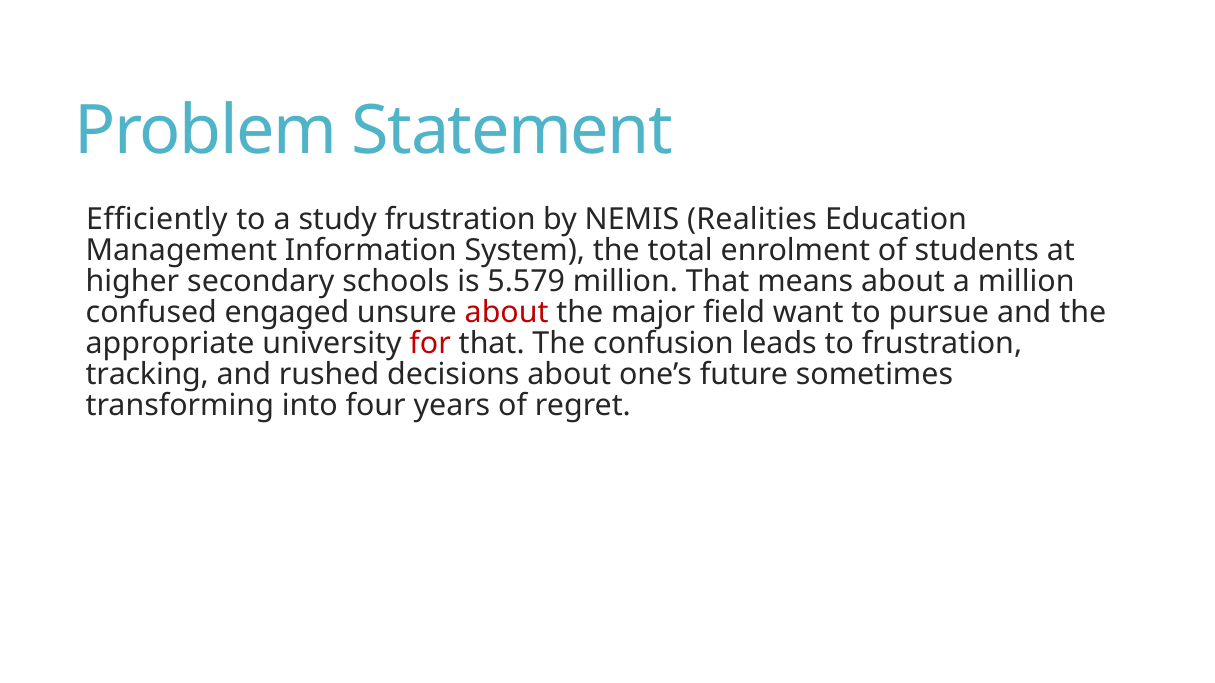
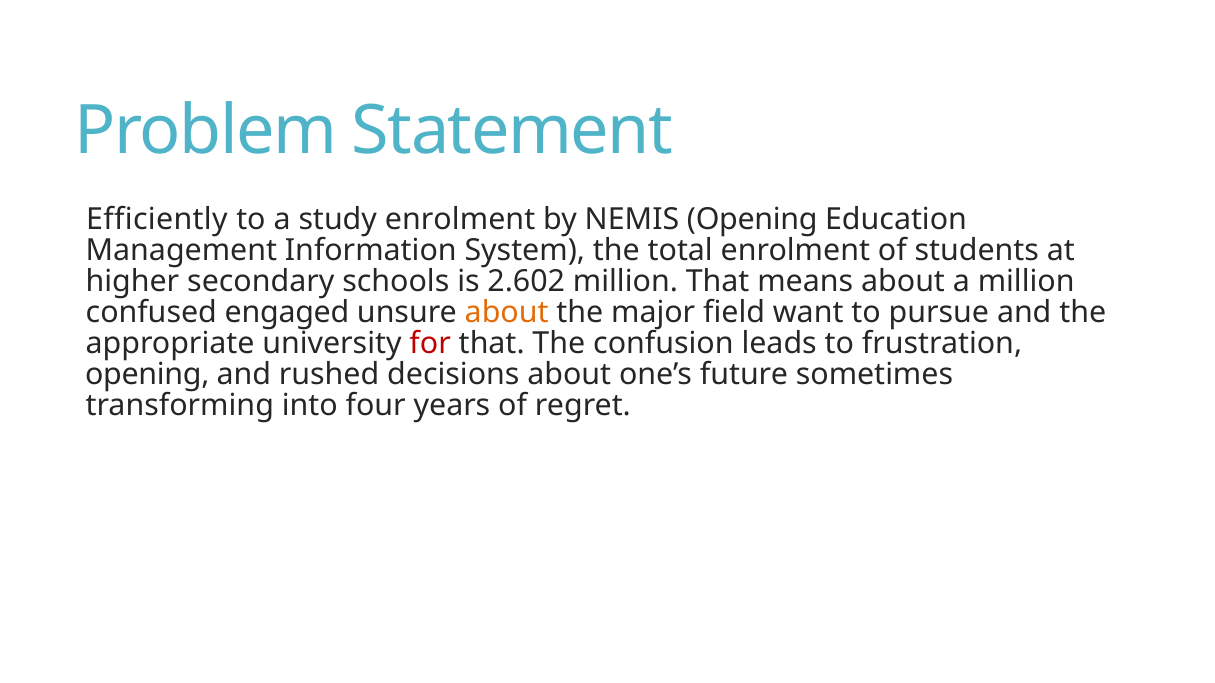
study frustration: frustration -> enrolment
NEMIS Realities: Realities -> Opening
5.579: 5.579 -> 2.602
about at (507, 313) colour: red -> orange
tracking at (147, 375): tracking -> opening
